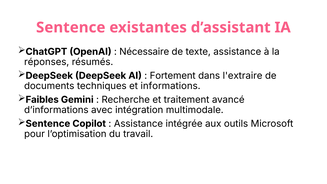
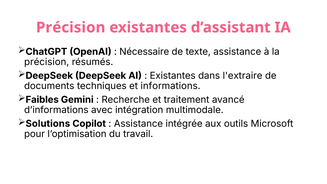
Sentence at (71, 27): Sentence -> Précision
réponses at (47, 62): réponses -> précision
Fortement at (173, 76): Fortement -> Existantes
Sentence at (48, 124): Sentence -> Solutions
